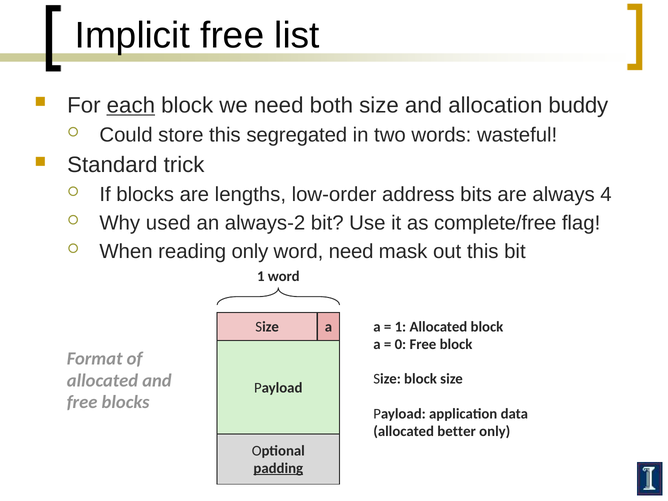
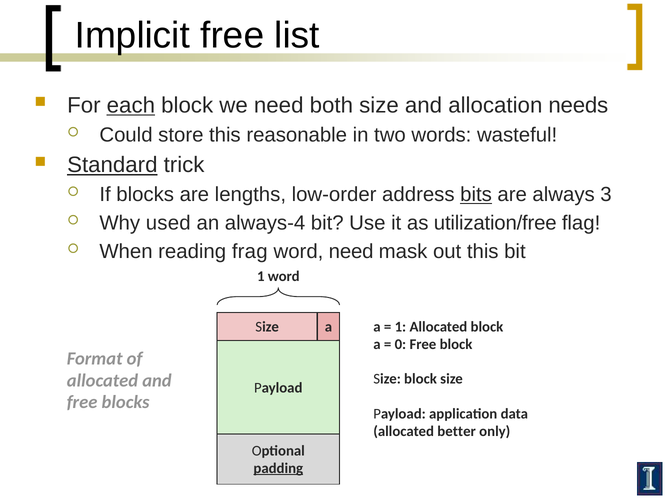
buddy: buddy -> needs
segregated: segregated -> reasonable
Standard underline: none -> present
bits underline: none -> present
4: 4 -> 3
always-2: always-2 -> always-4
complete/free: complete/free -> utilization/free
reading only: only -> frag
